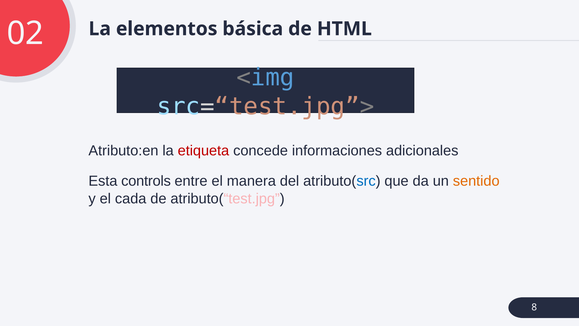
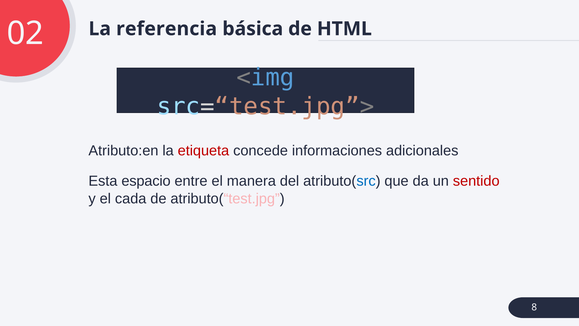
elementos: elementos -> referencia
controls: controls -> espacio
sentido colour: orange -> red
